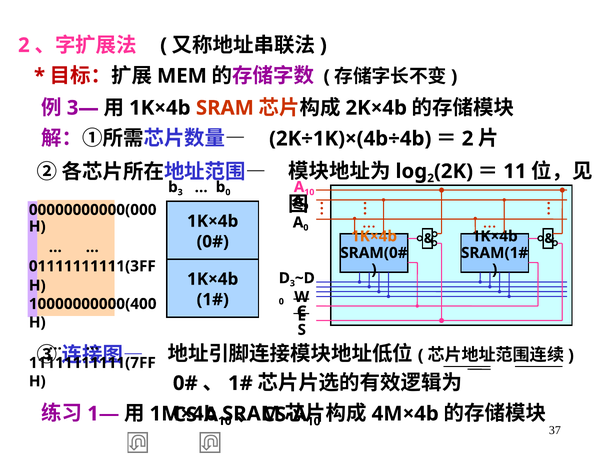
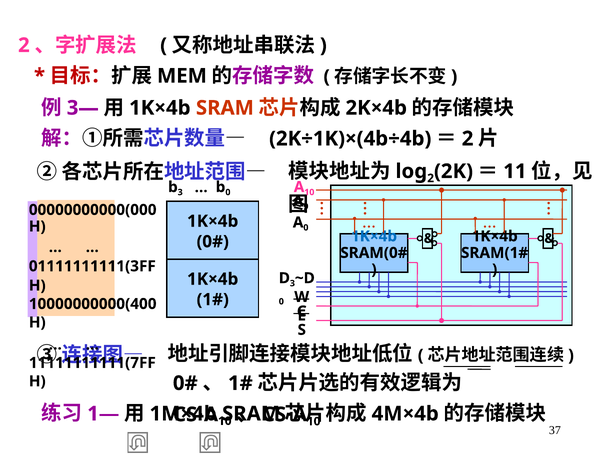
1K×4b at (374, 236) colour: orange -> blue
